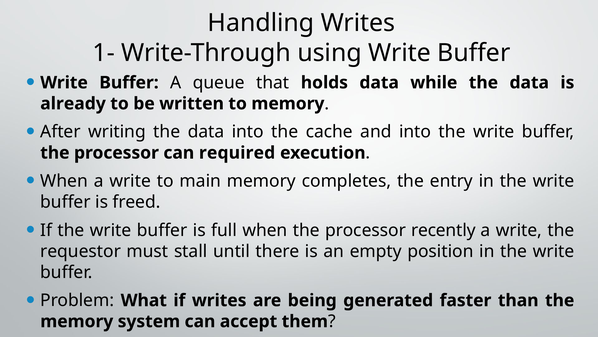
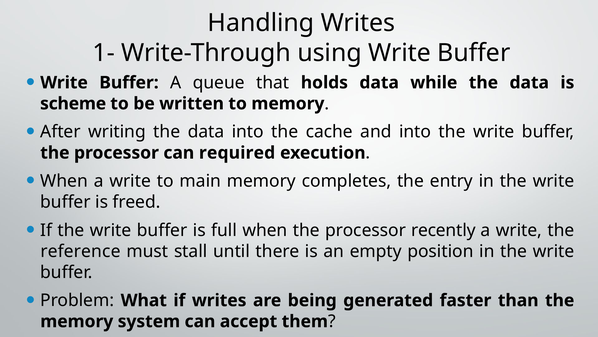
already: already -> scheme
requestor: requestor -> reference
